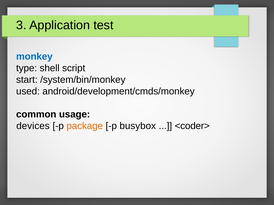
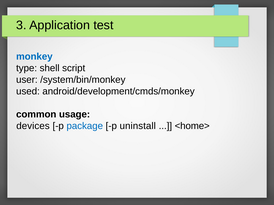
start: start -> user
package colour: orange -> blue
busybox: busybox -> uninstall
<coder>: <coder> -> <home>
